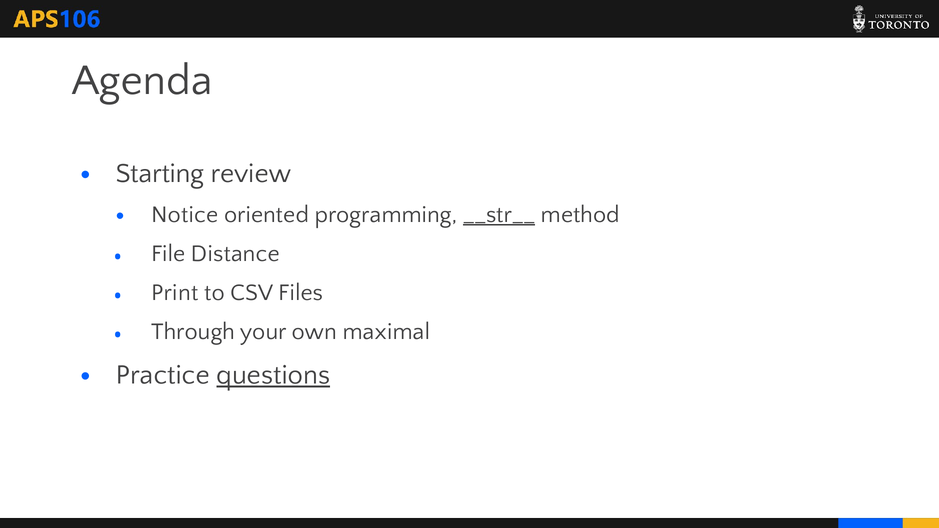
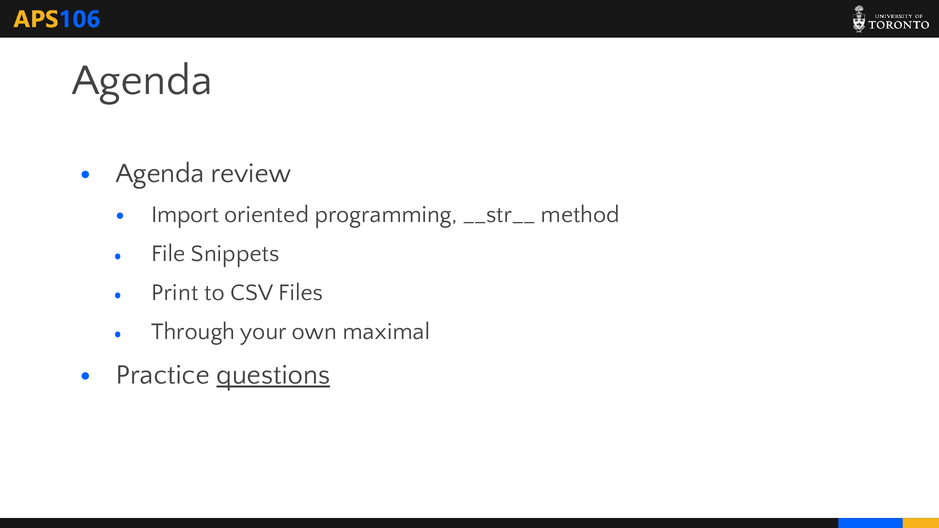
Starting at (160, 173): Starting -> Agenda
Notice: Notice -> Import
__str__ underline: present -> none
Distance: Distance -> Snippets
